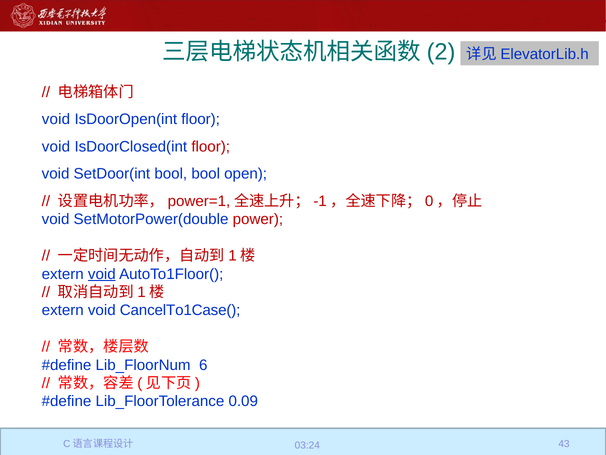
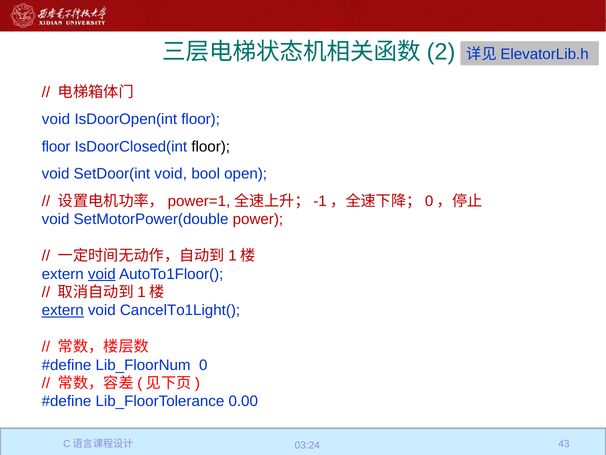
void at (56, 147): void -> floor
floor at (211, 147) colour: red -> black
SetDoor(int bool: bool -> void
extern at (63, 310) underline: none -> present
CancelTo1Case(: CancelTo1Case( -> CancelTo1Light(
6: 6 -> 0
0.09: 0.09 -> 0.00
